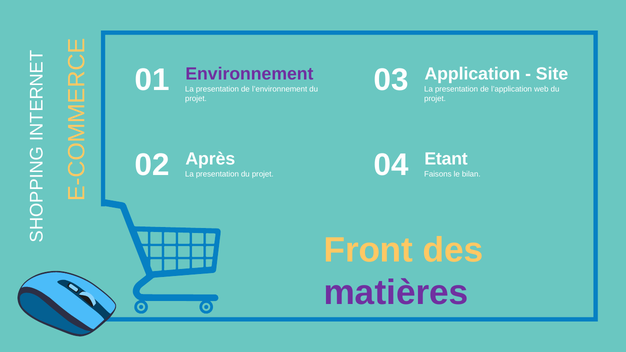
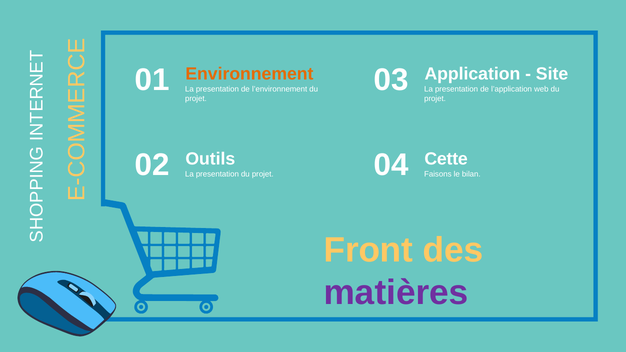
Environnement colour: purple -> orange
Après: Après -> Outils
Etant: Etant -> Cette
